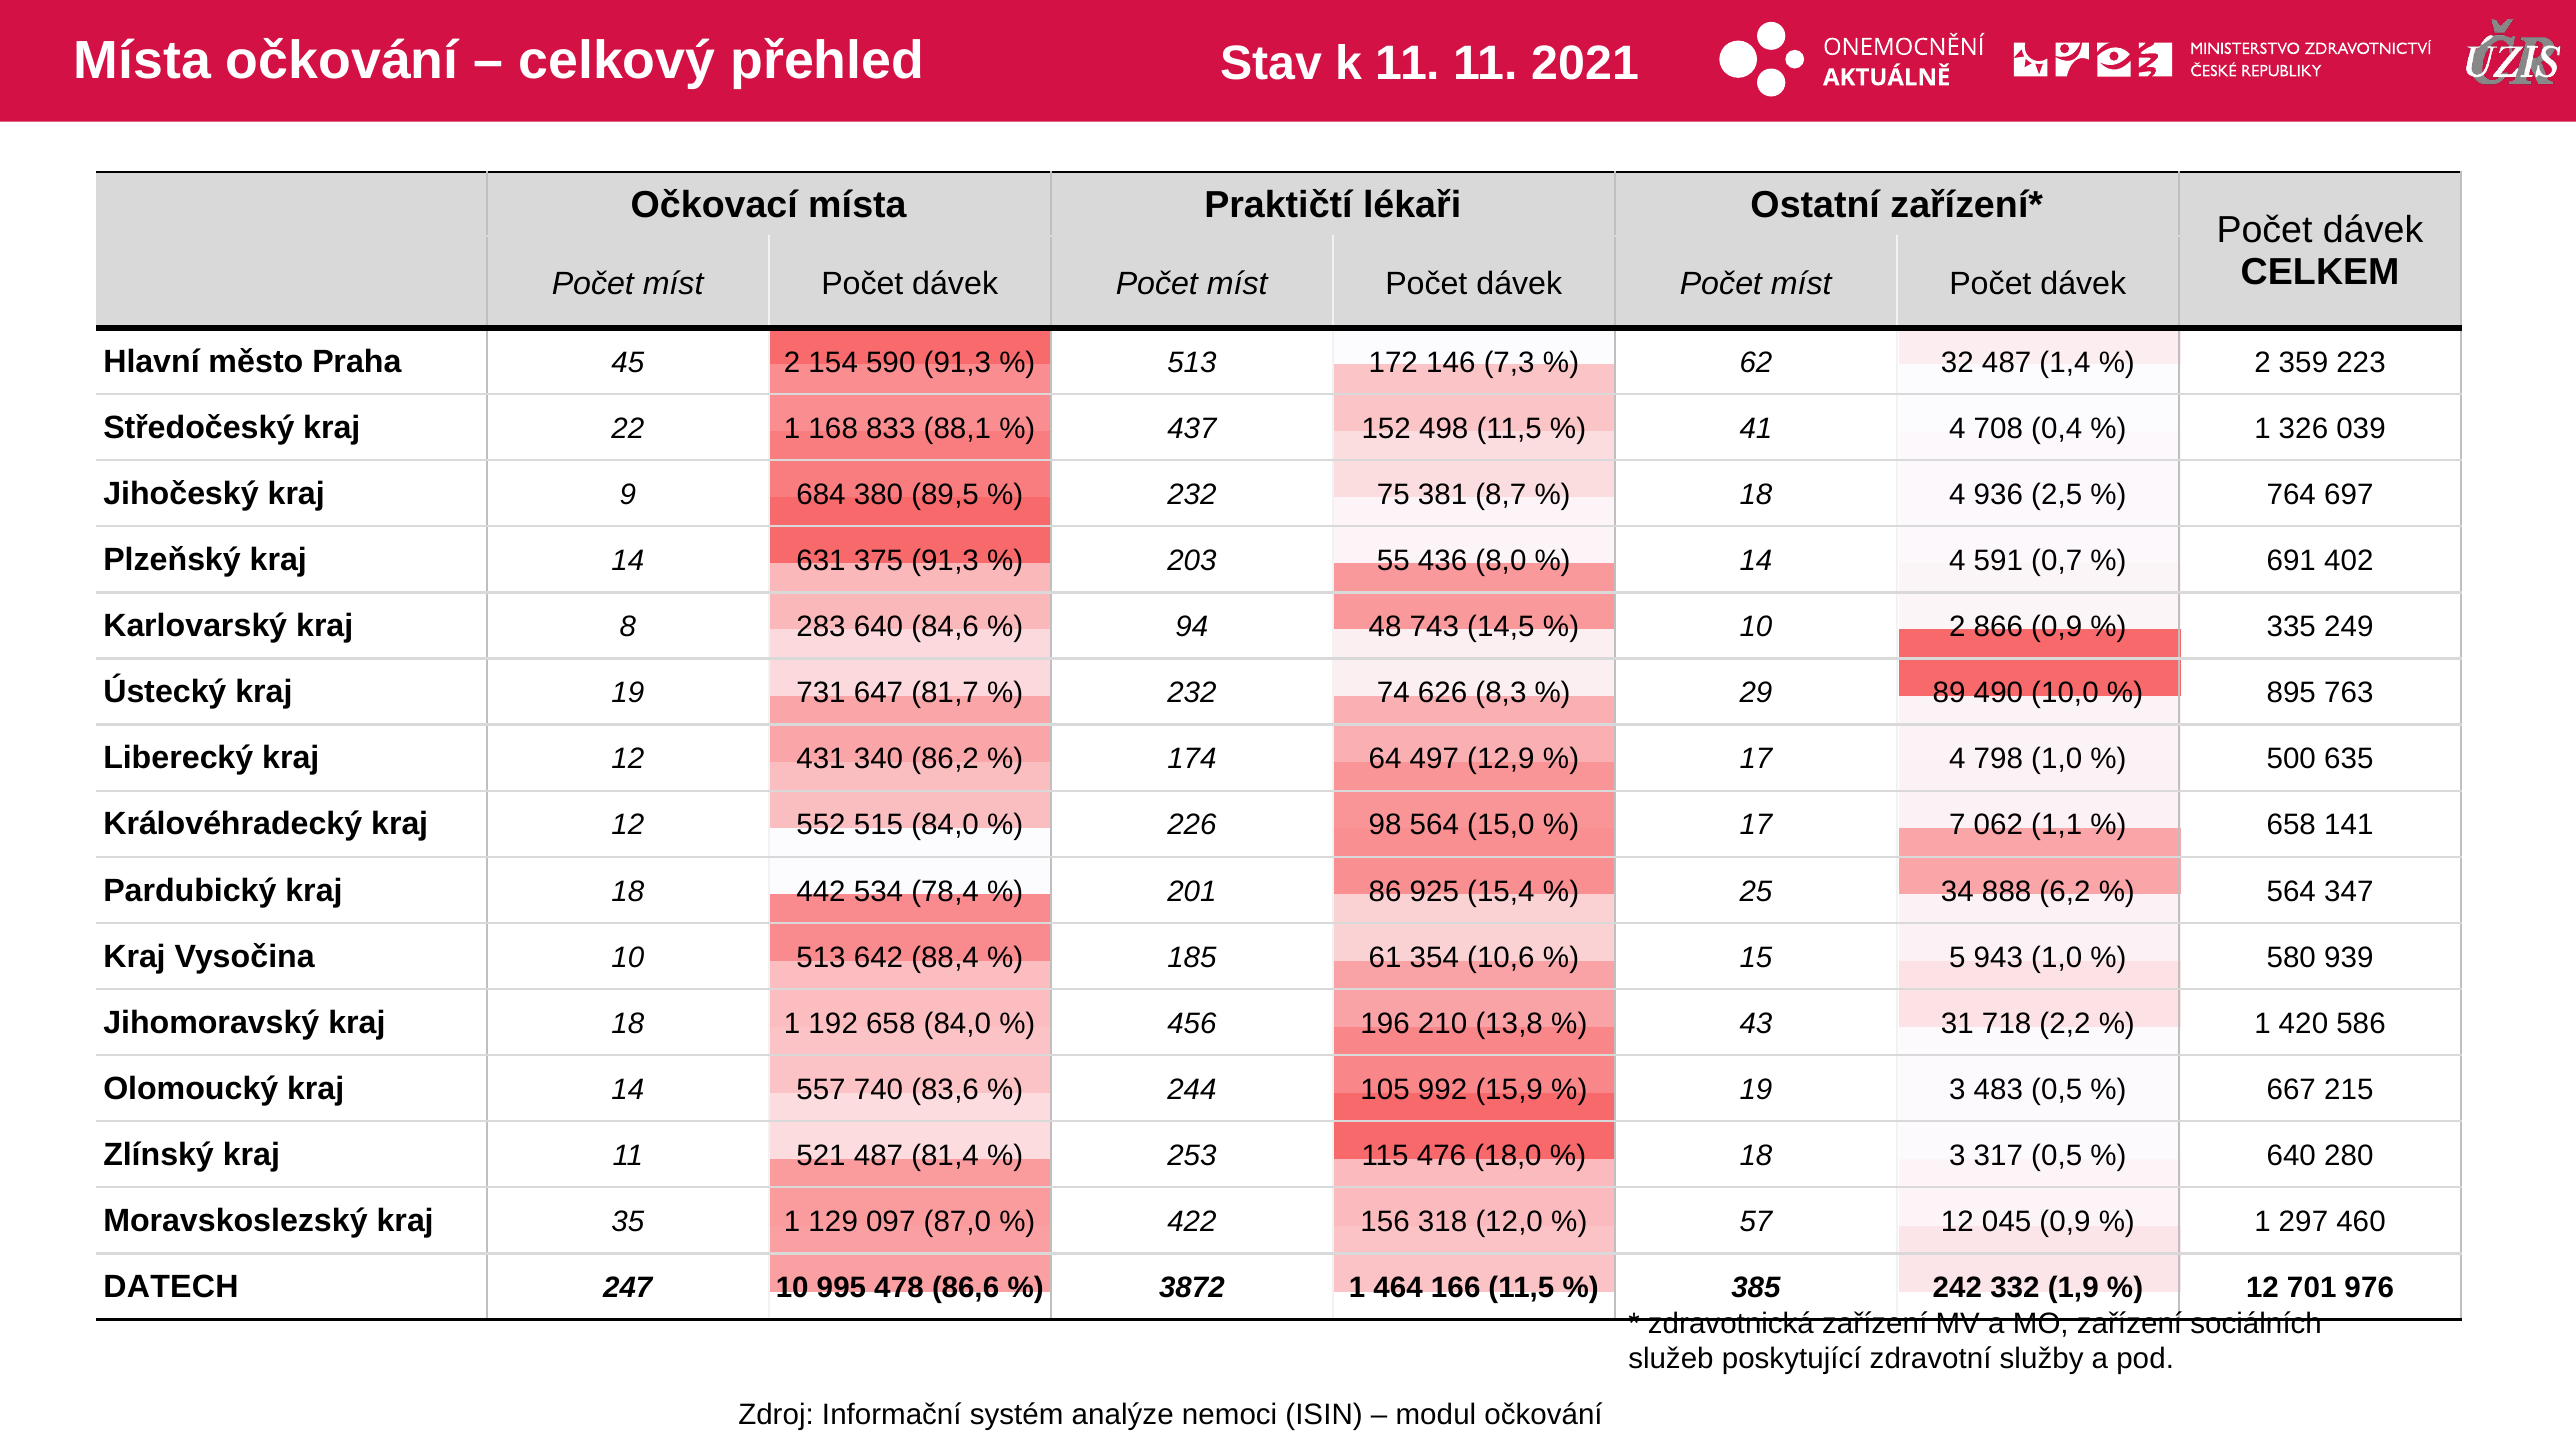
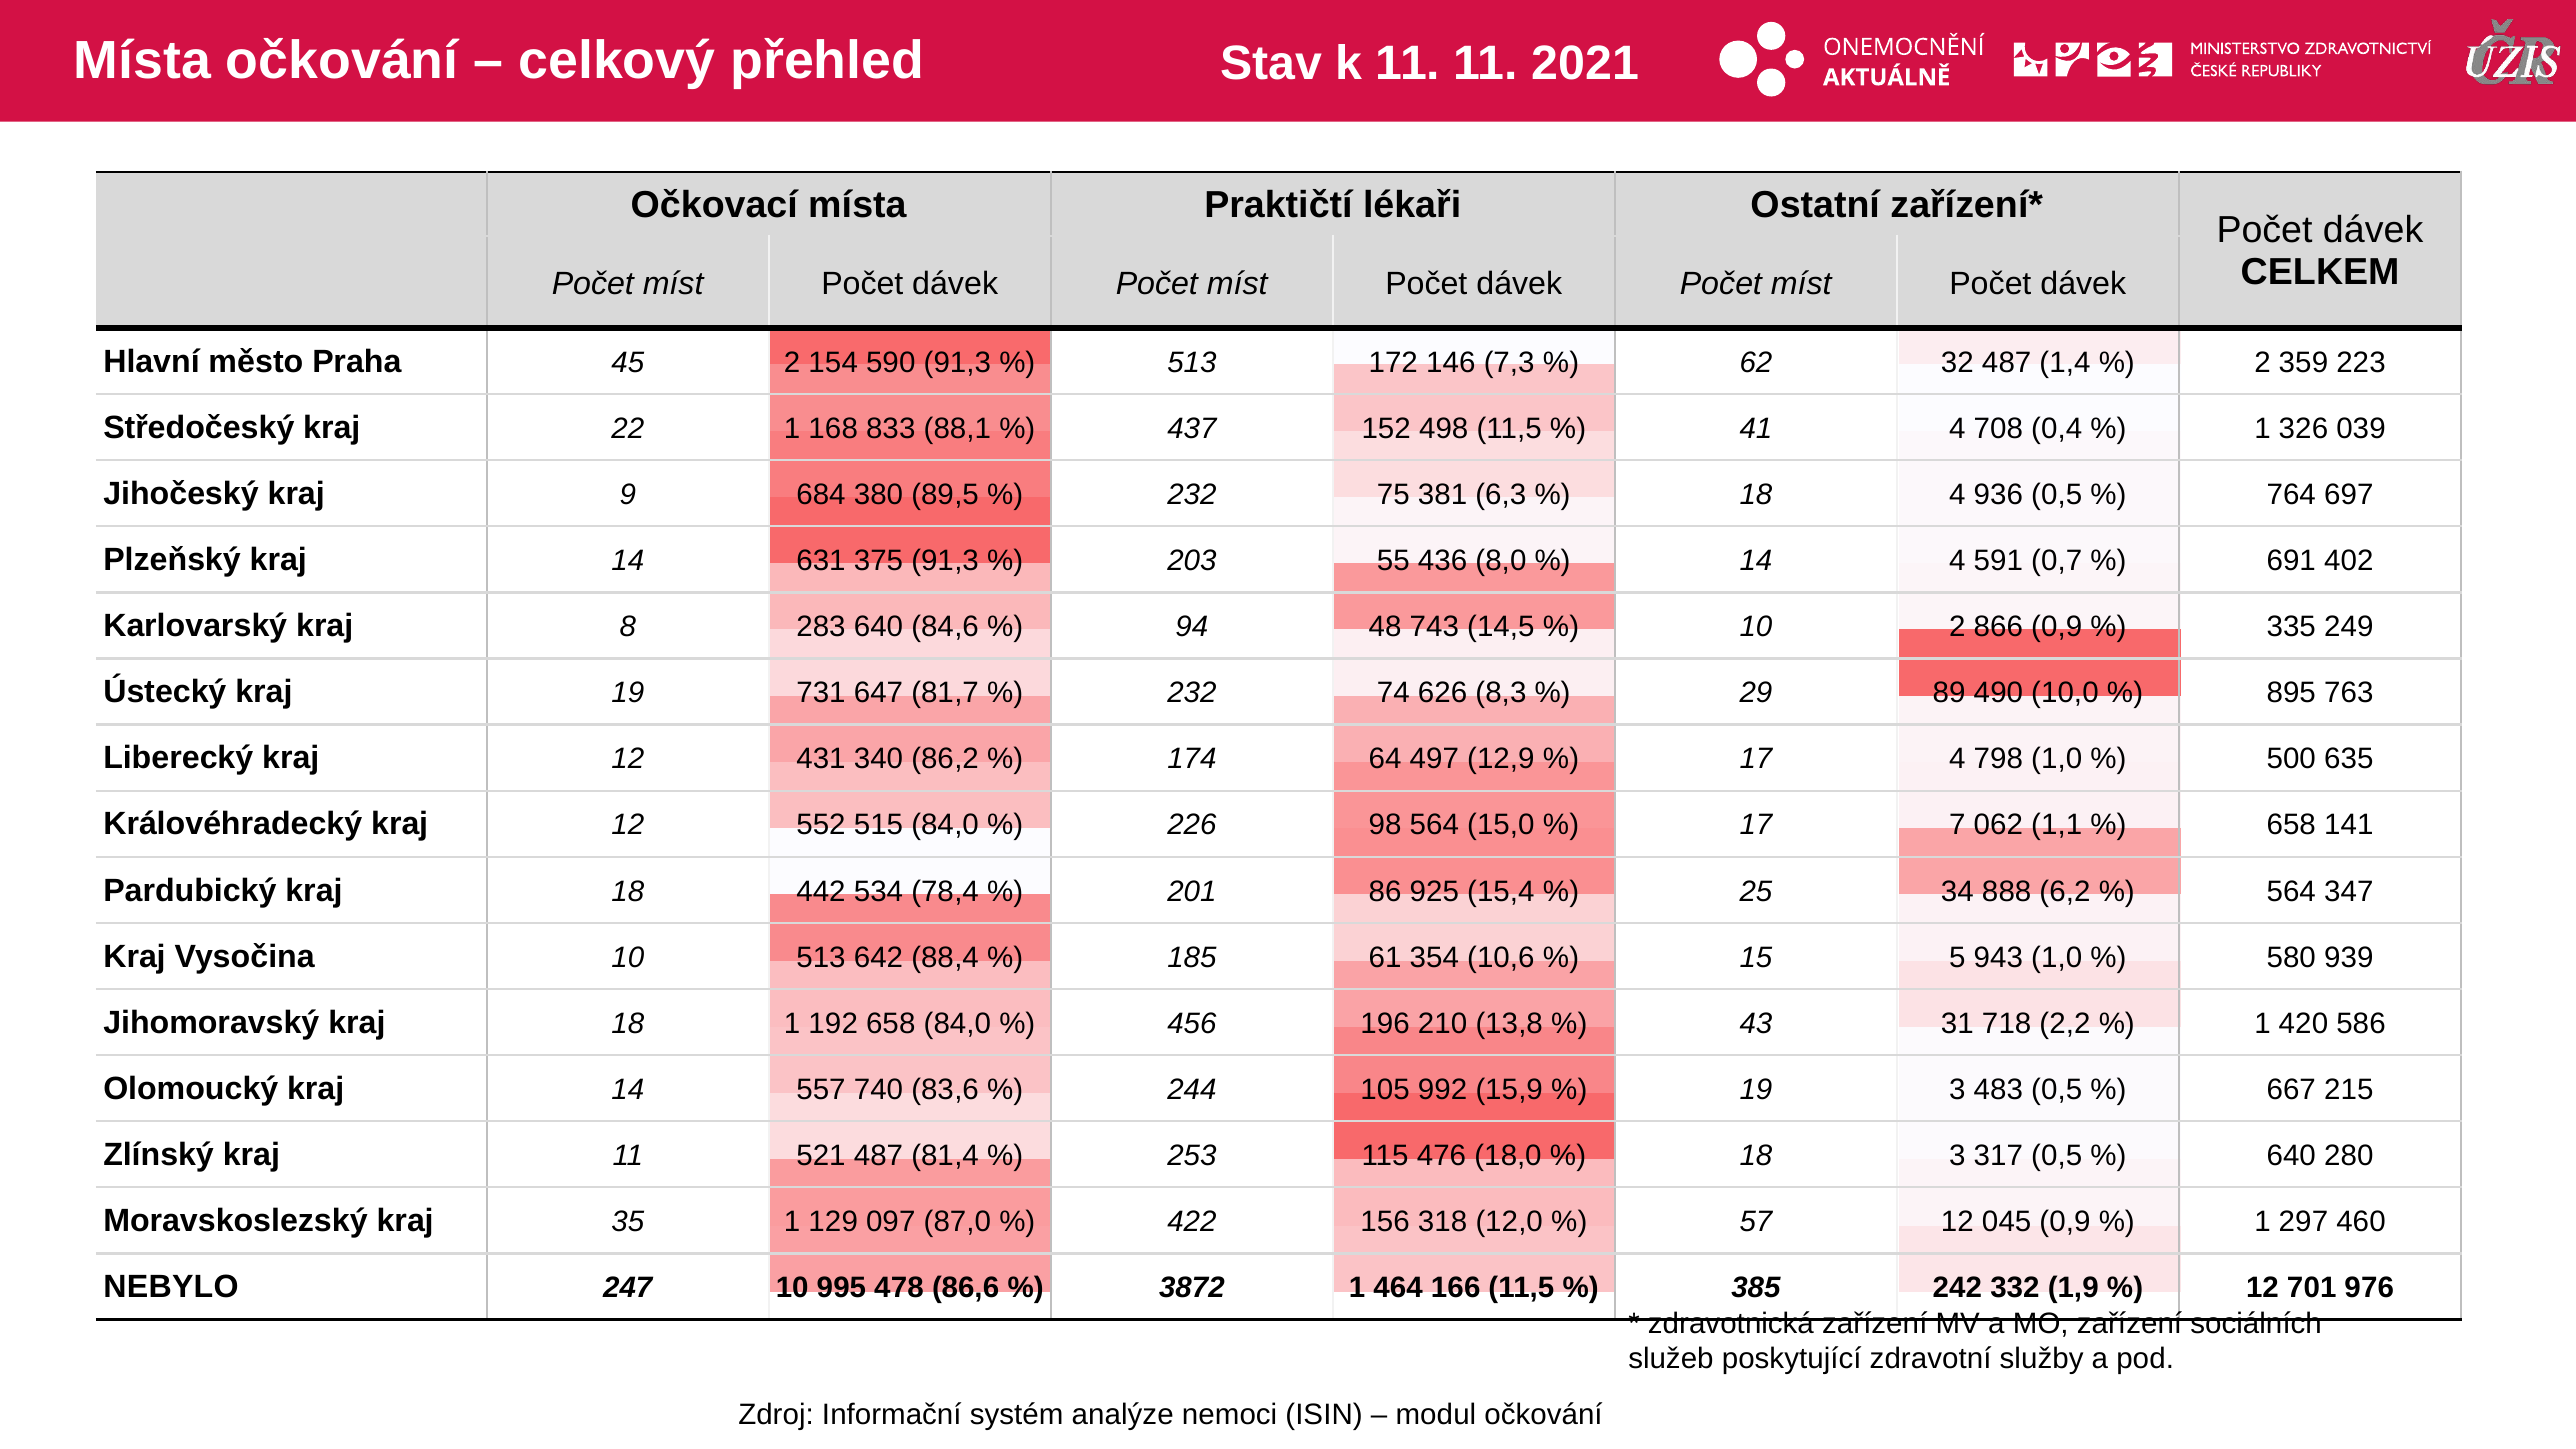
8,7: 8,7 -> 6,3
936 2,5: 2,5 -> 0,5
DATECH: DATECH -> NEBYLO
